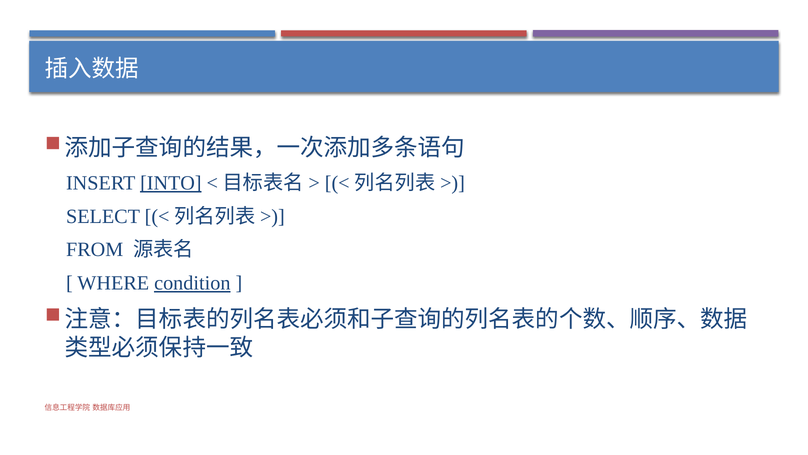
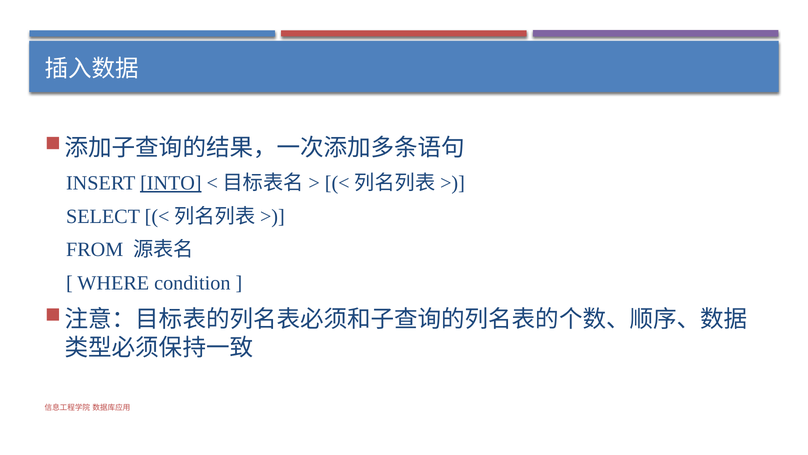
condition underline: present -> none
